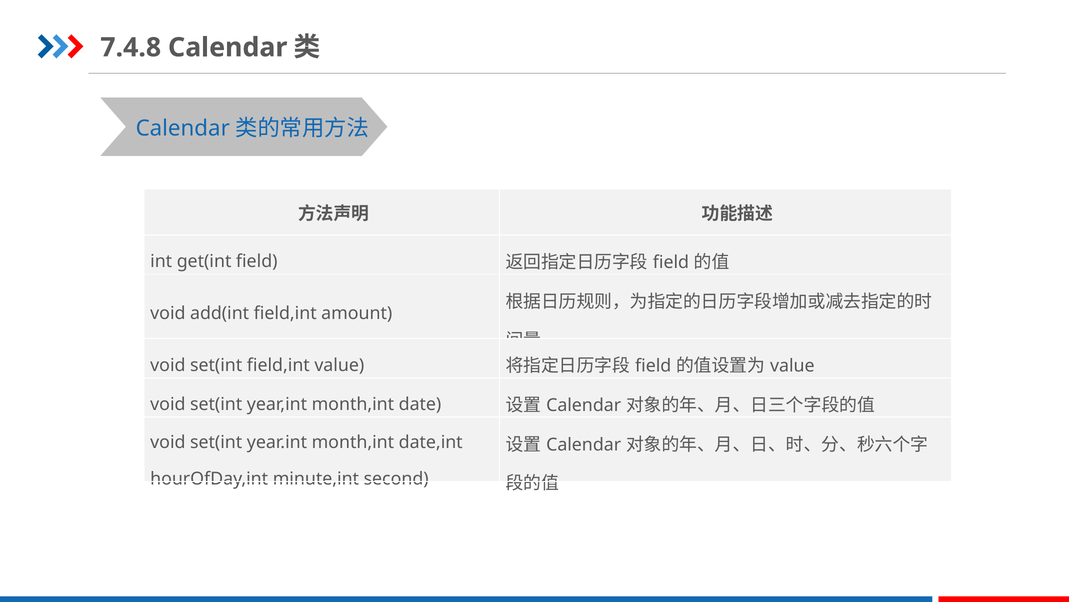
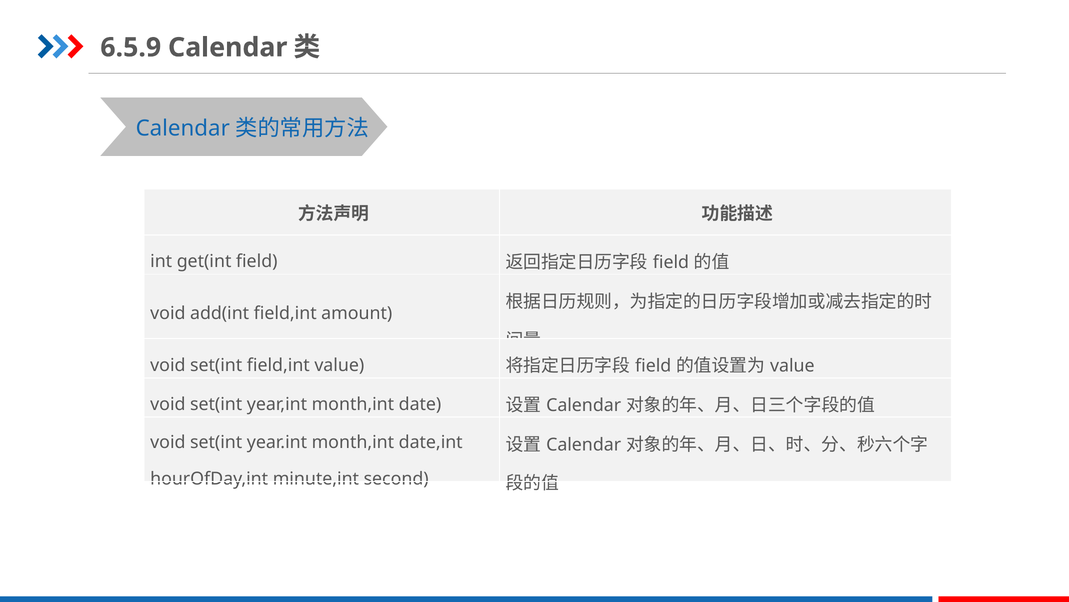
7.4.8: 7.4.8 -> 6.5.9
